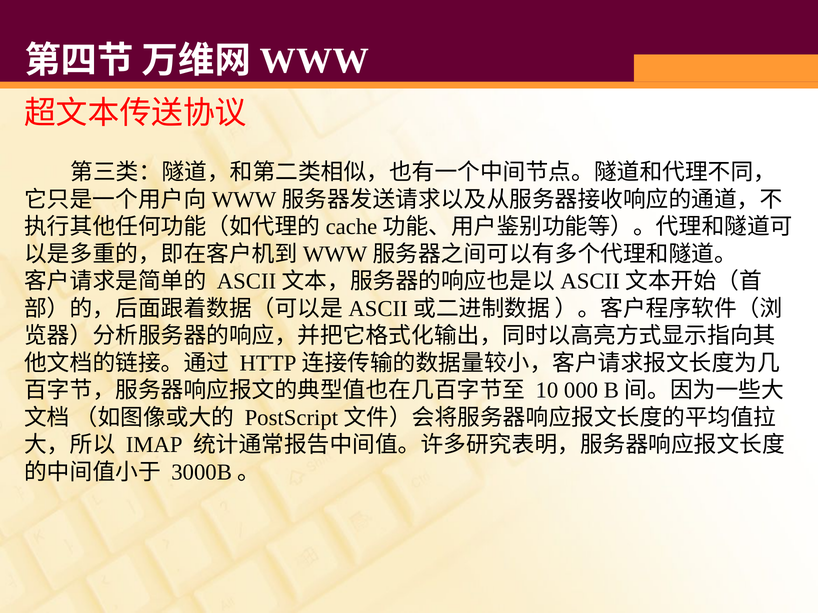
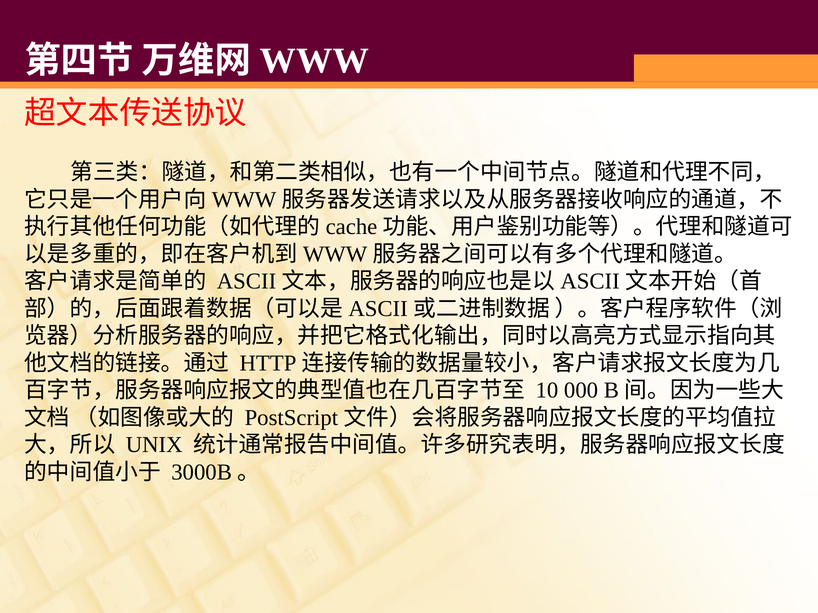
IMAP: IMAP -> UNIX
